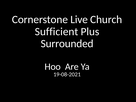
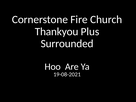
Live: Live -> Fire
Sufficient: Sufficient -> Thankyou
